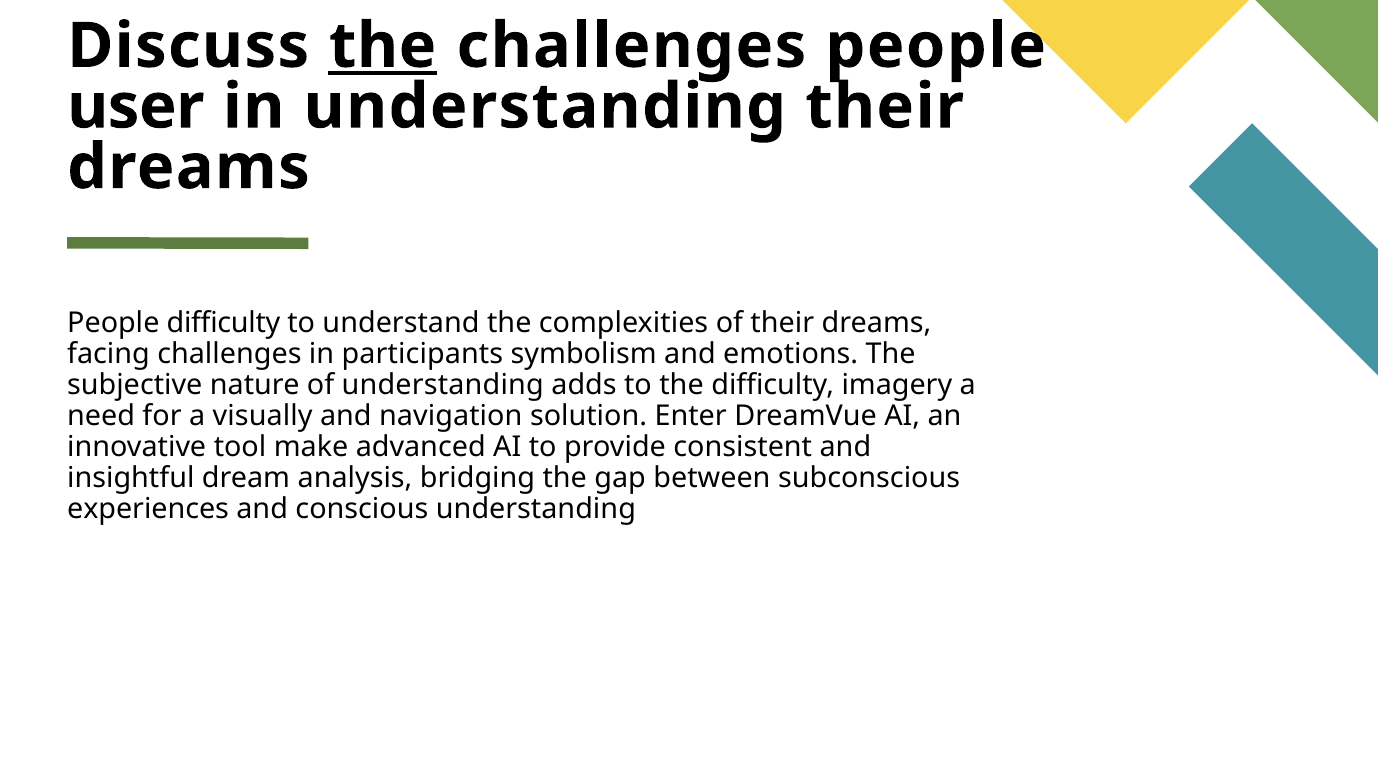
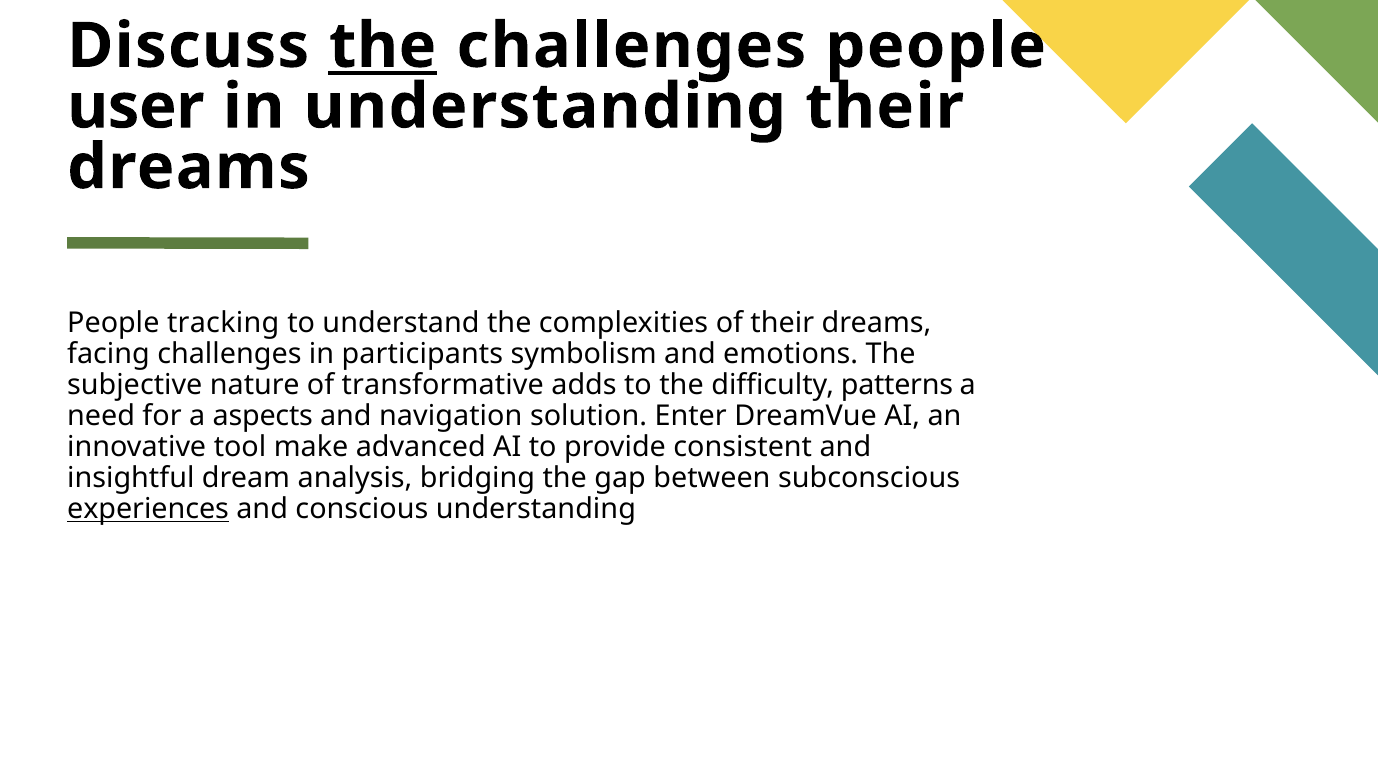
People difficulty: difficulty -> tracking
of understanding: understanding -> transformative
imagery: imagery -> patterns
visually: visually -> aspects
experiences underline: none -> present
